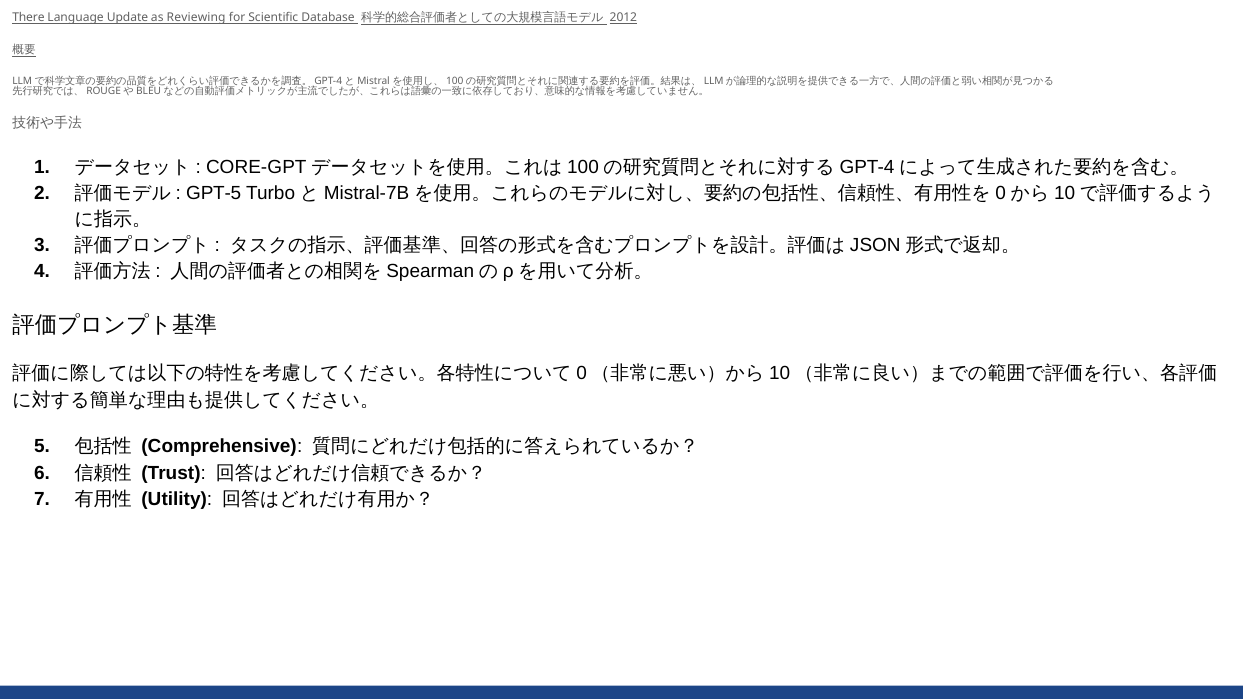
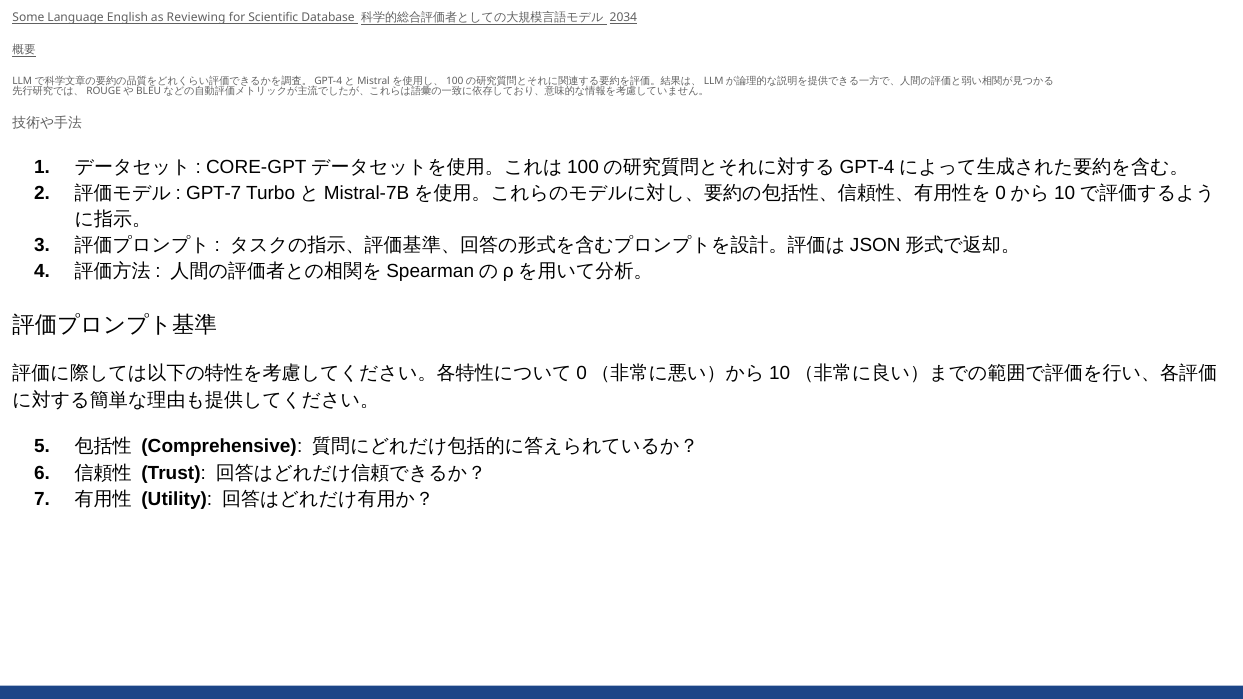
There: There -> Some
Update: Update -> English
2012: 2012 -> 2034
GPT-5: GPT-5 -> GPT-7
